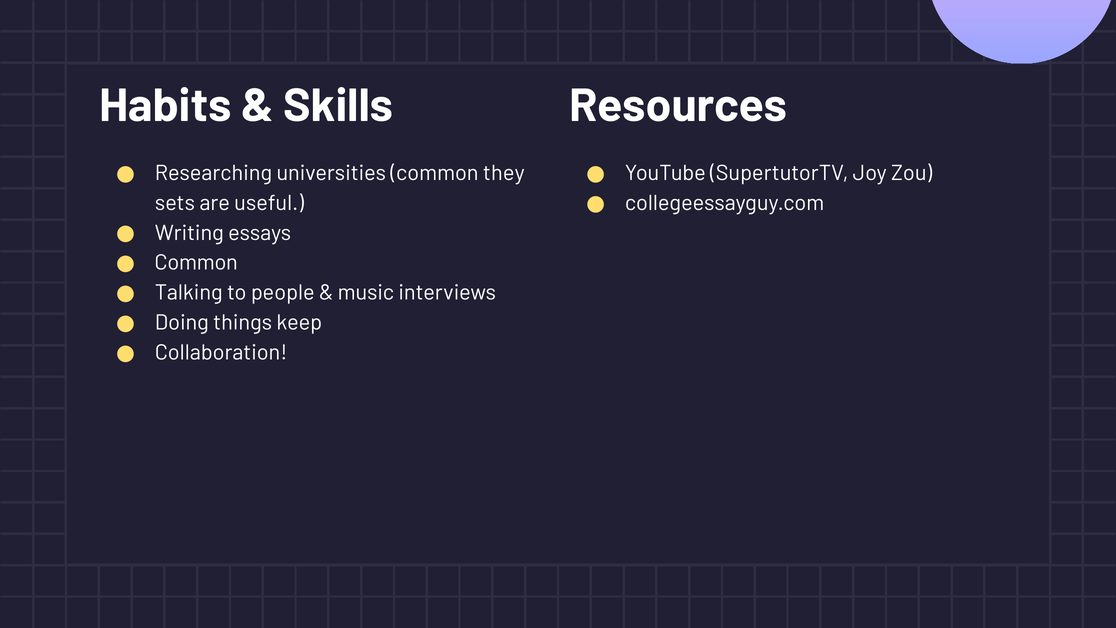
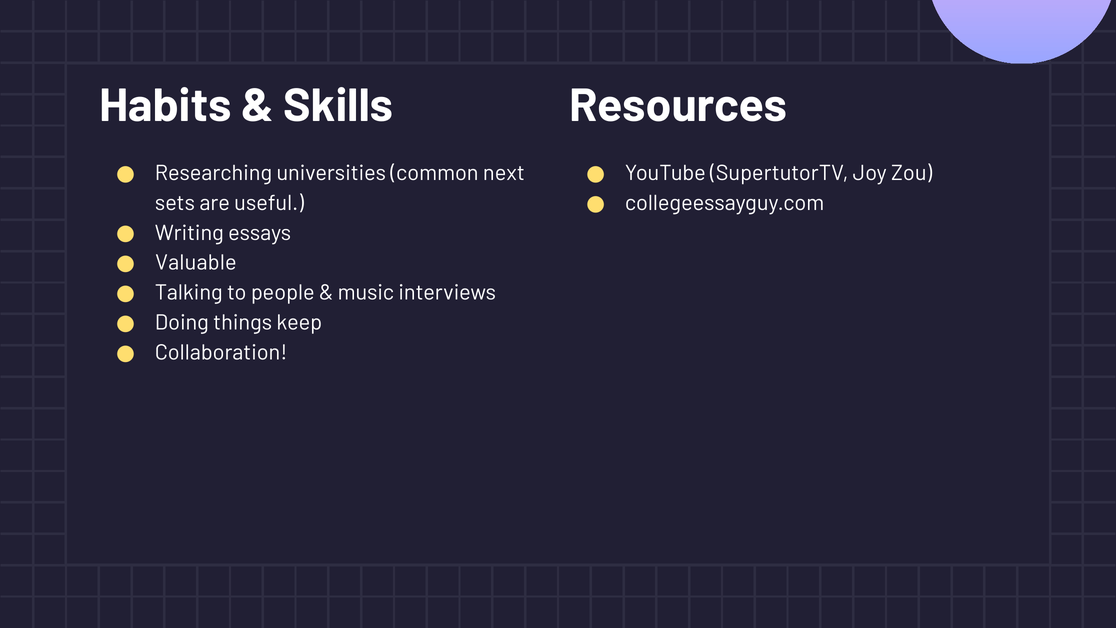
they: they -> next
Common at (196, 263): Common -> Valuable
